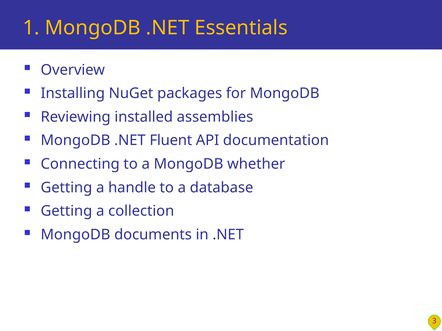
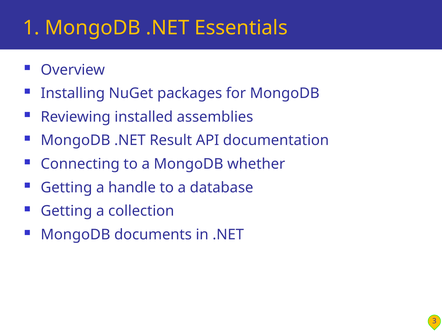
Fluent: Fluent -> Result
